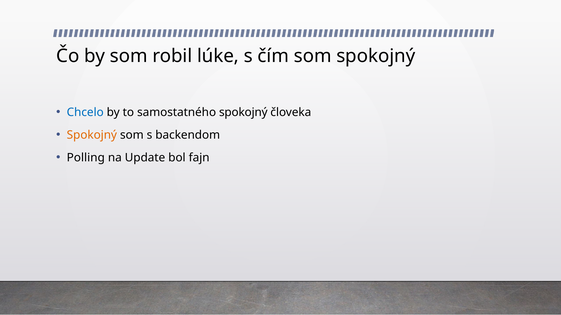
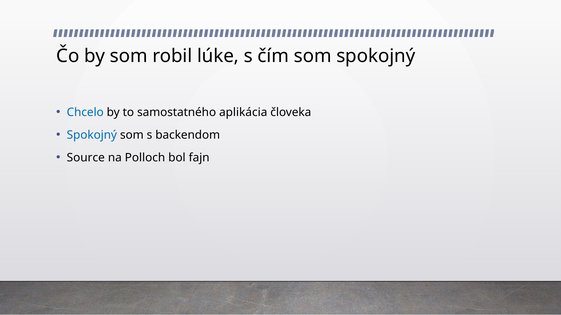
samostatného spokojný: spokojný -> aplikácia
Spokojný at (92, 135) colour: orange -> blue
Polling: Polling -> Source
Update: Update -> Polloch
